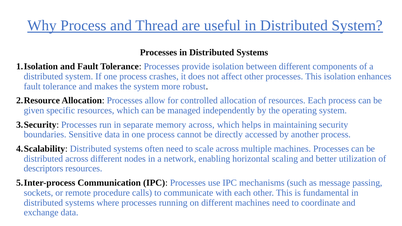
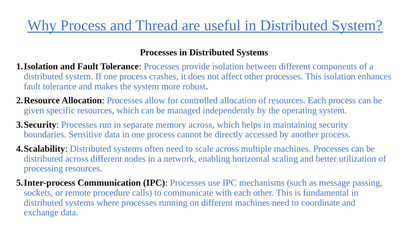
descriptors: descriptors -> processing
